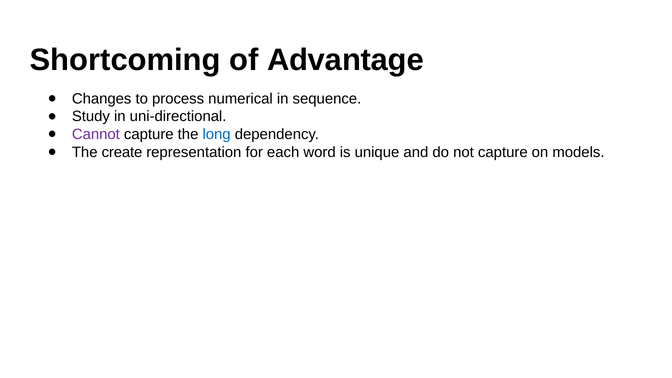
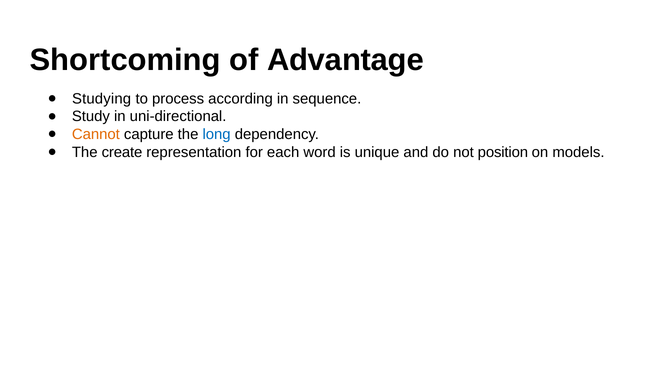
Changes: Changes -> Studying
numerical: numerical -> according
Cannot colour: purple -> orange
not capture: capture -> position
